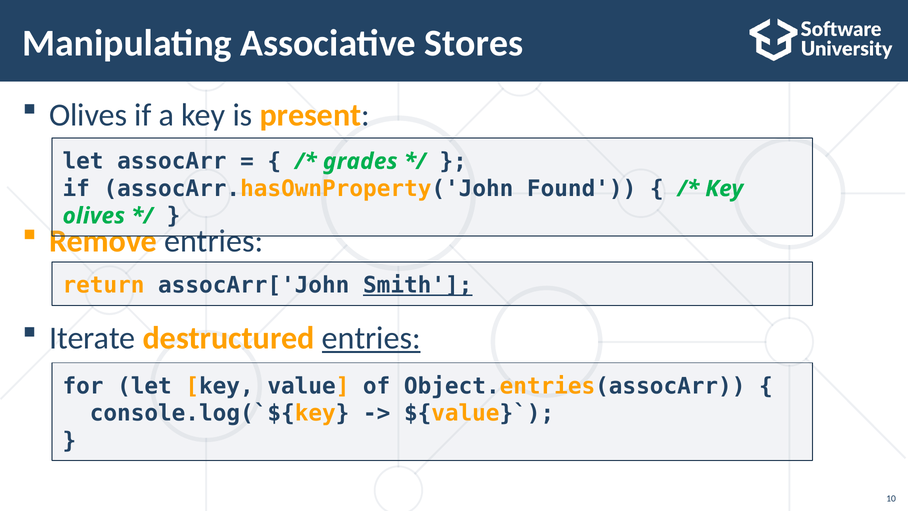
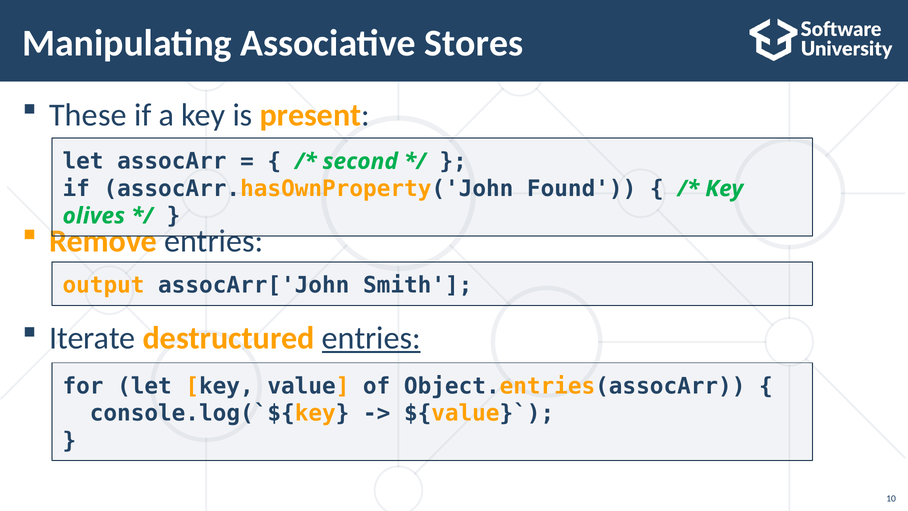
Olives at (88, 115): Olives -> These
grades: grades -> second
return: return -> output
Smith underline: present -> none
